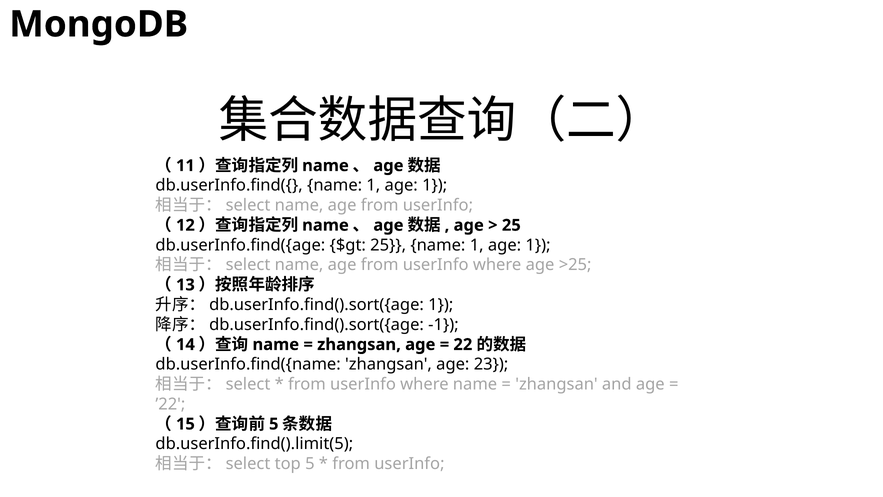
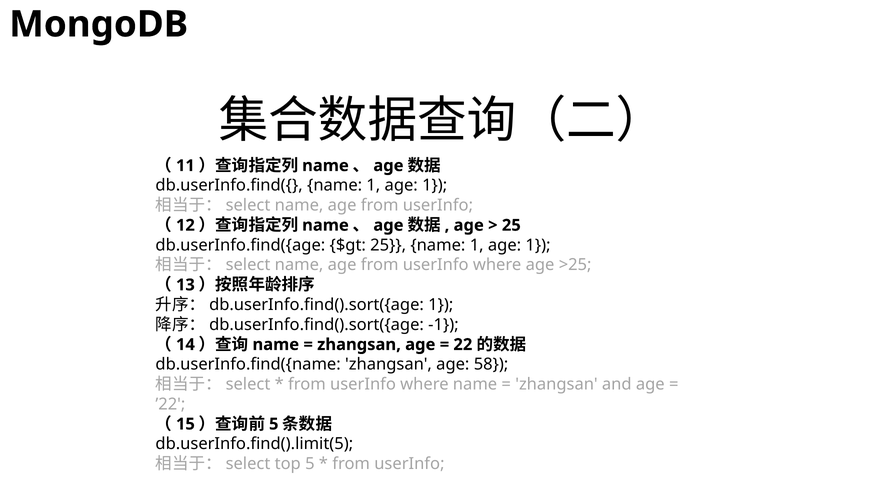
23: 23 -> 58
